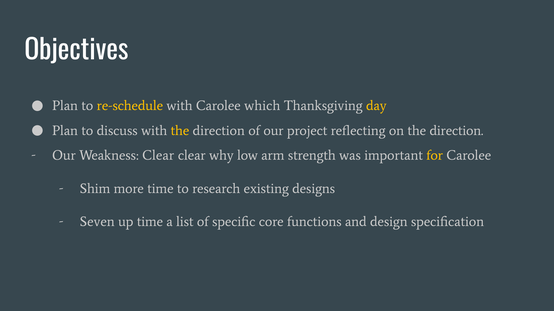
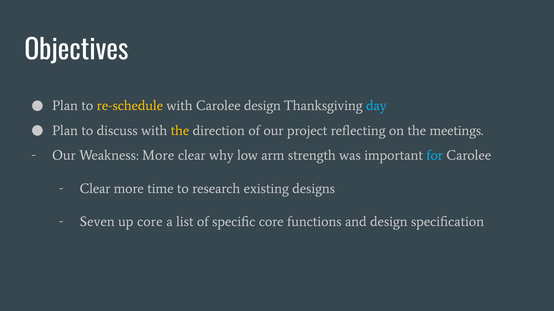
Carolee which: which -> design
day colour: yellow -> light blue
on the direction: direction -> meetings
Weakness Clear: Clear -> More
for colour: yellow -> light blue
Shim at (95, 189): Shim -> Clear
up time: time -> core
